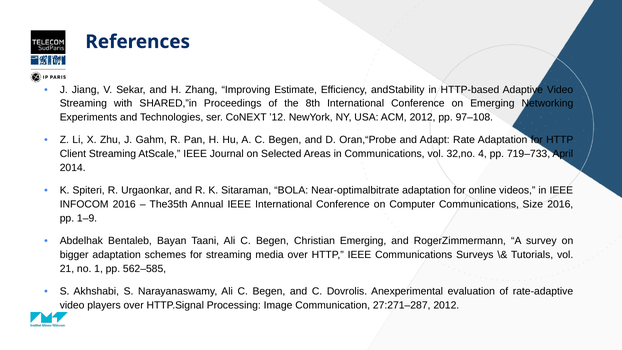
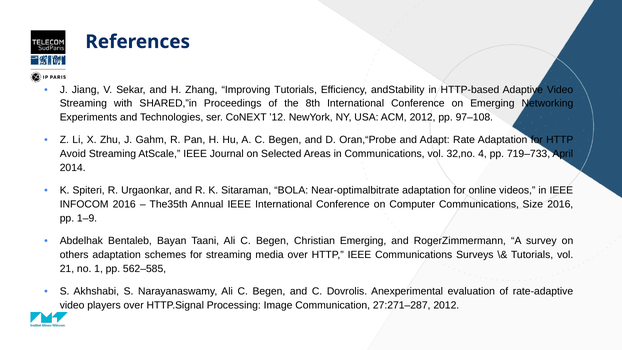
Improving Estimate: Estimate -> Tutorials
Client: Client -> Avoid
bigger: bigger -> others
